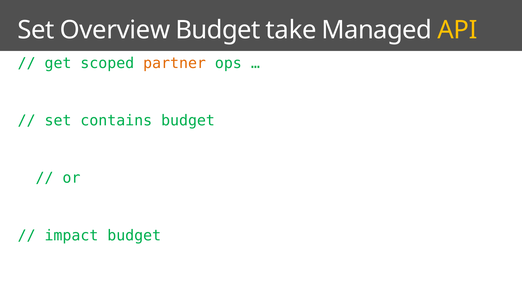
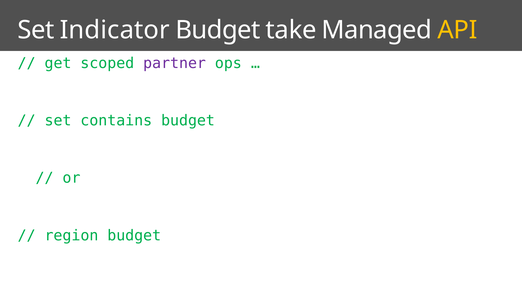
Overview: Overview -> Indicator
partner colour: orange -> purple
impact: impact -> region
